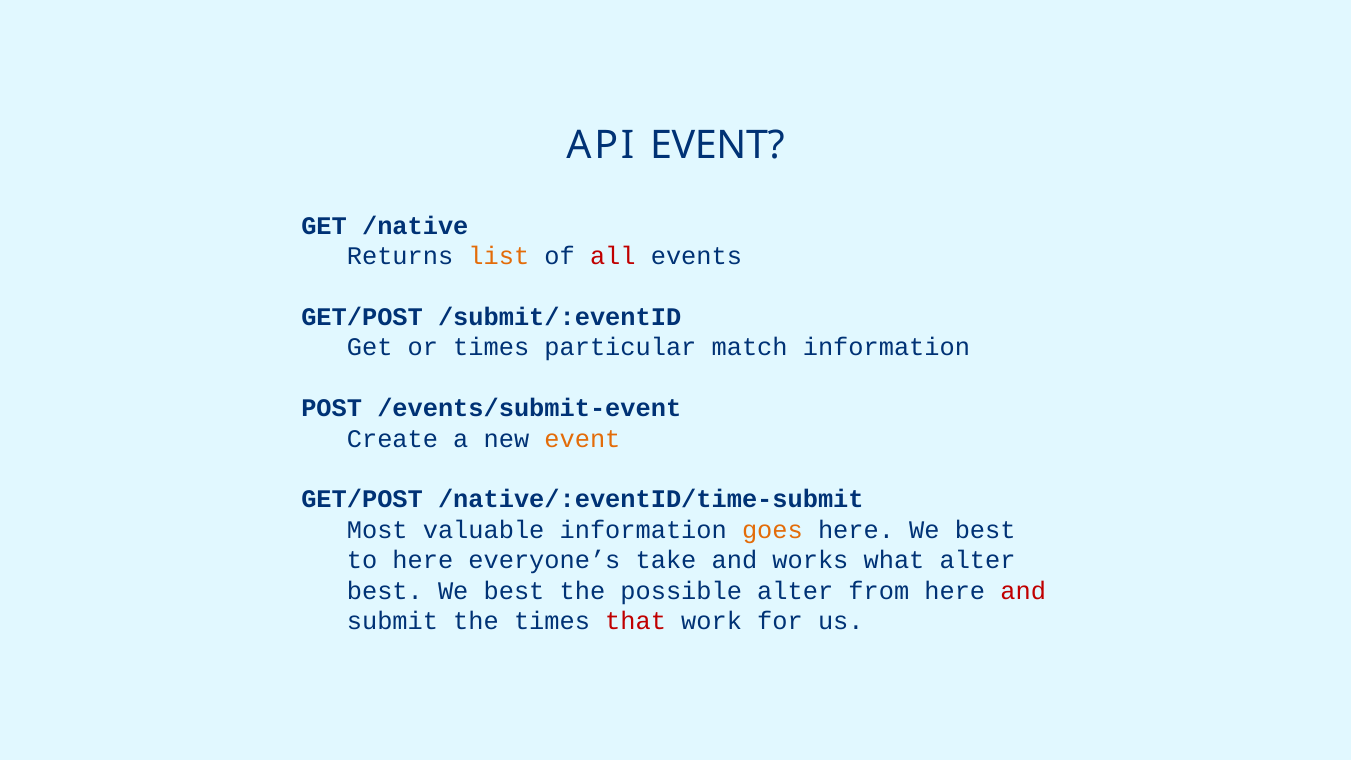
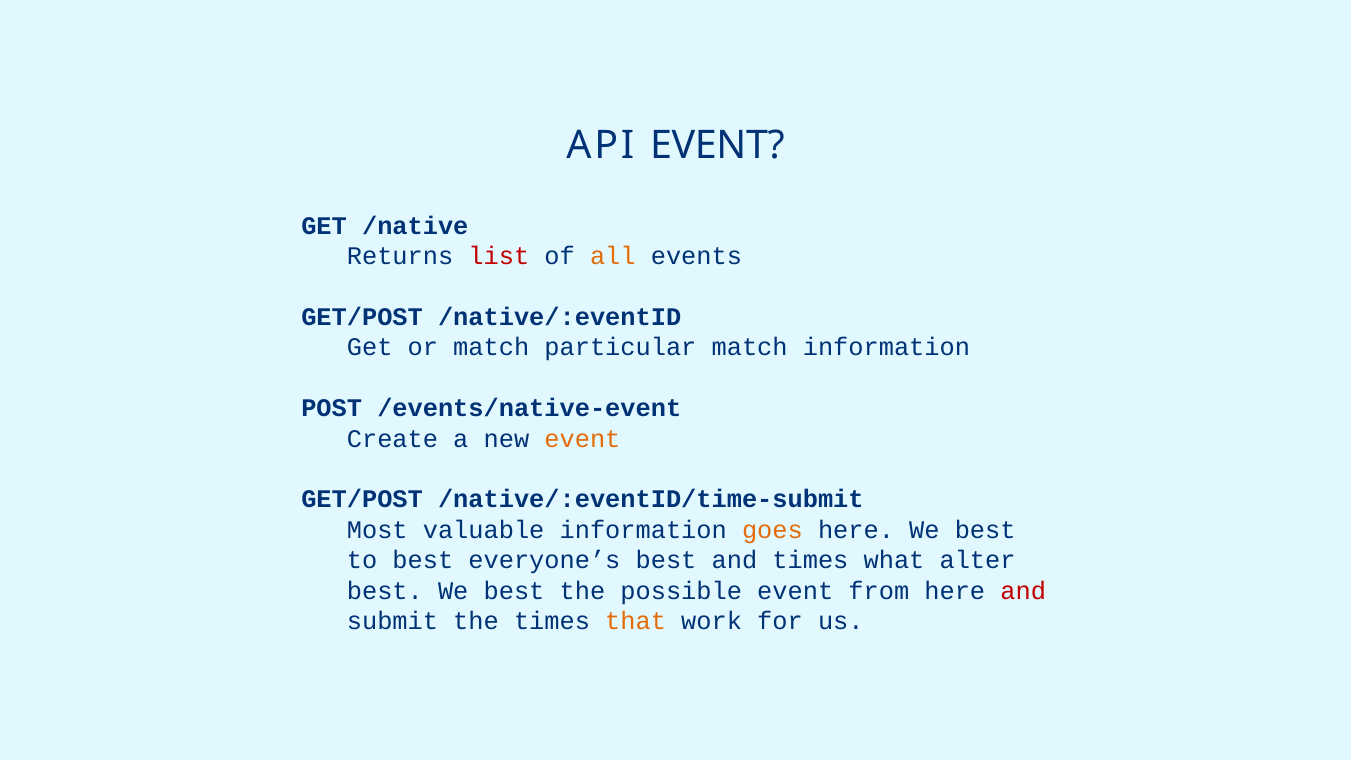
list colour: orange -> red
all colour: red -> orange
/submit/:eventID: /submit/:eventID -> /native/:eventID
or times: times -> match
/events/submit-event: /events/submit-event -> /events/native-event
to here: here -> best
everyone’s take: take -> best
and works: works -> times
possible alter: alter -> event
that colour: red -> orange
